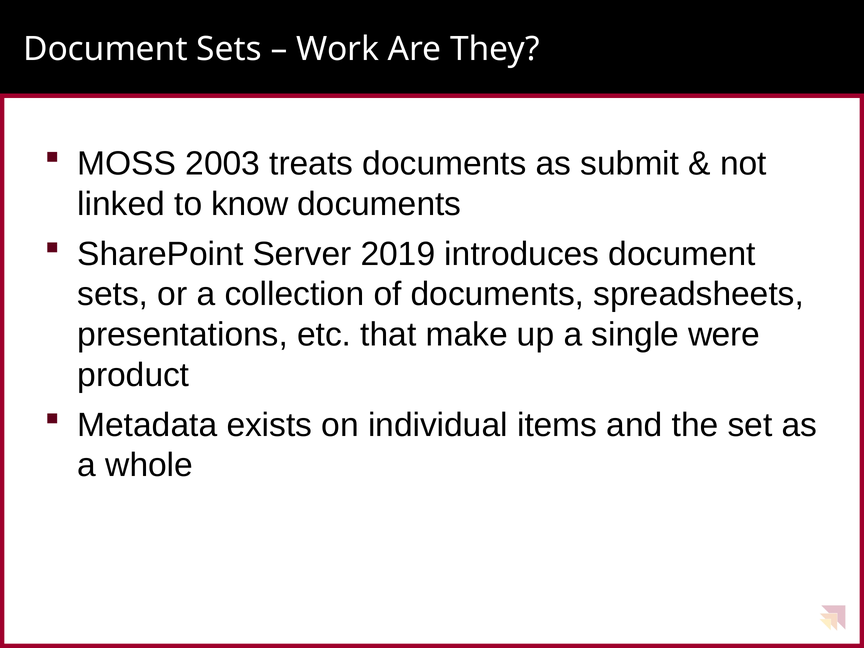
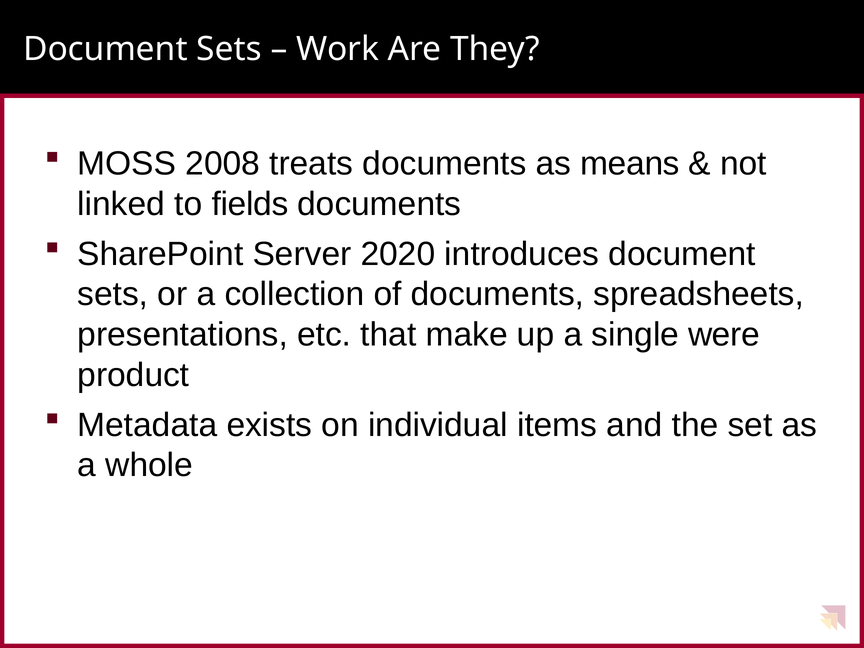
2003: 2003 -> 2008
submit: submit -> means
know: know -> fields
2019: 2019 -> 2020
